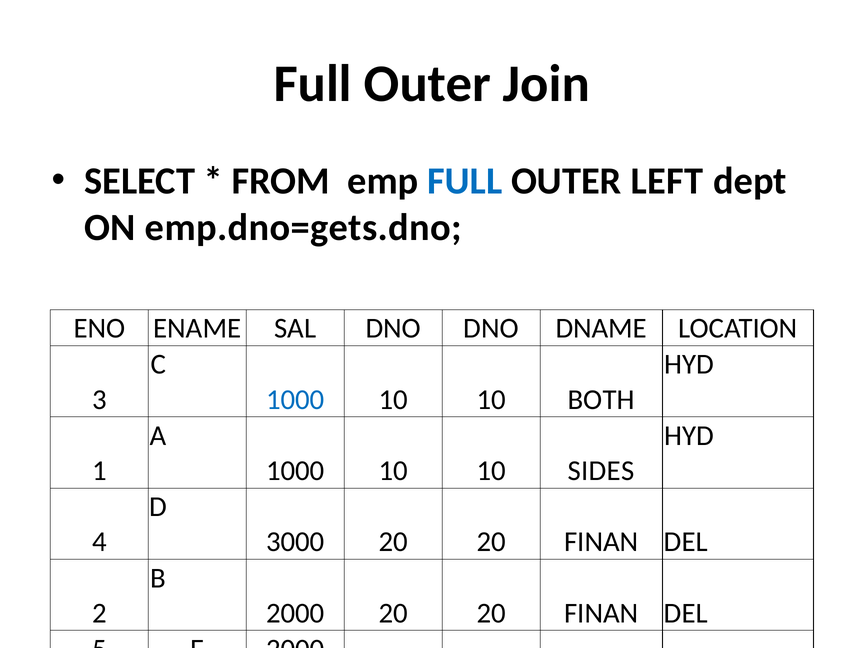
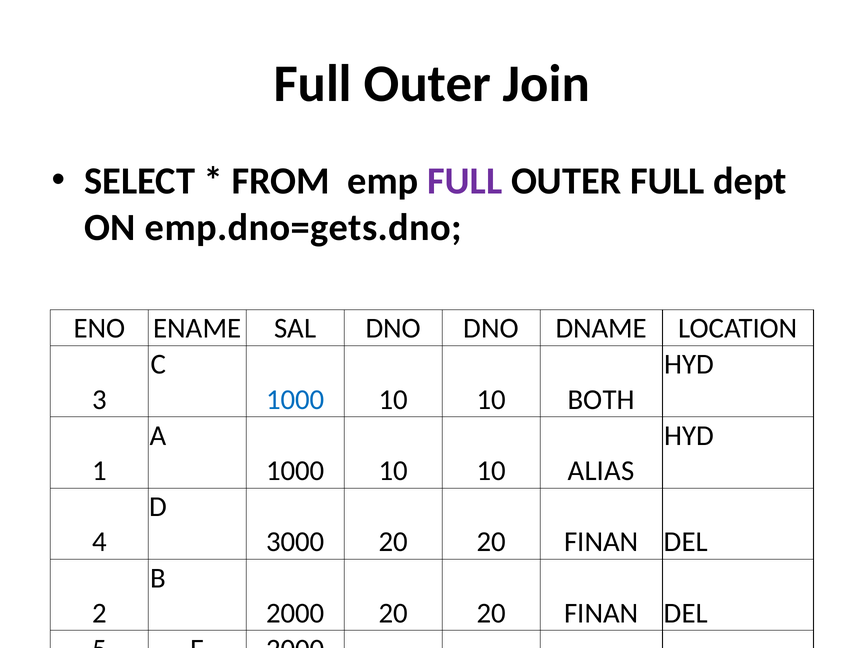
FULL at (465, 181) colour: blue -> purple
OUTER LEFT: LEFT -> FULL
SIDES: SIDES -> ALIAS
